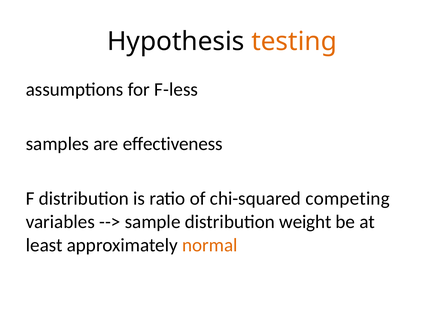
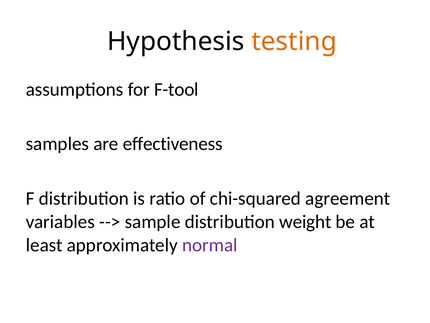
F-less: F-less -> F-tool
competing: competing -> agreement
normal colour: orange -> purple
